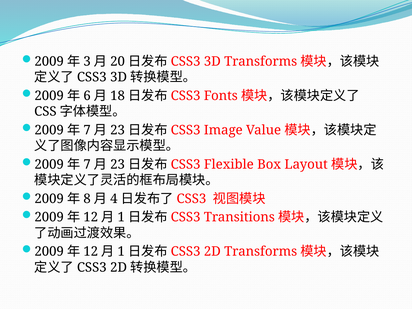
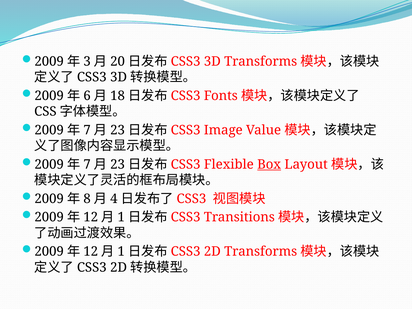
Box underline: none -> present
